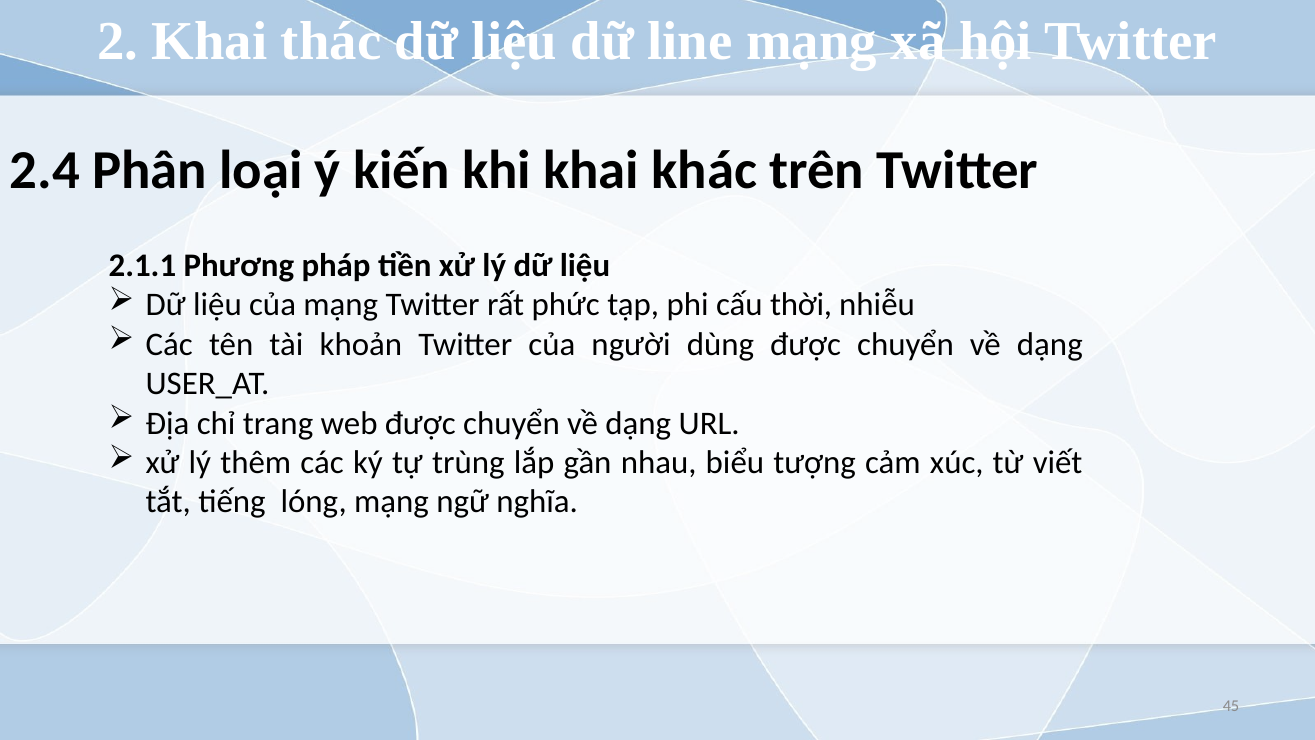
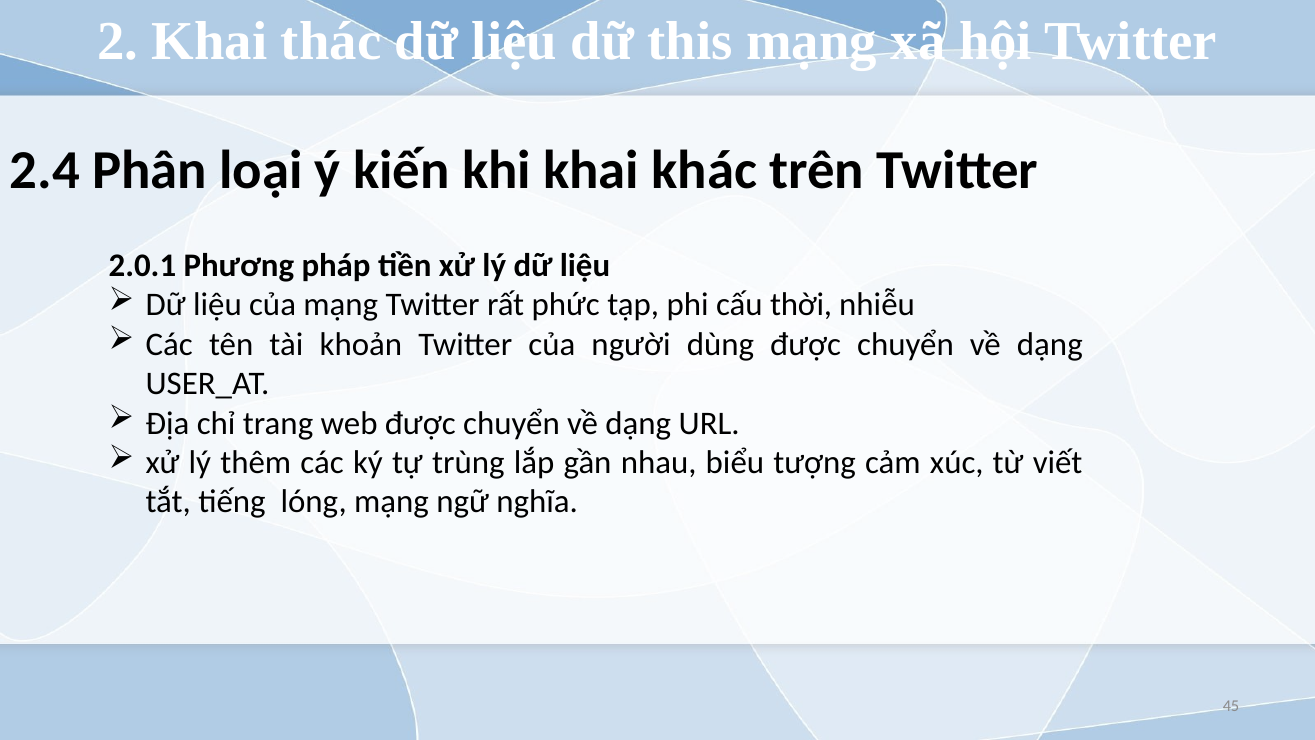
line: line -> this
2.1.1: 2.1.1 -> 2.0.1
